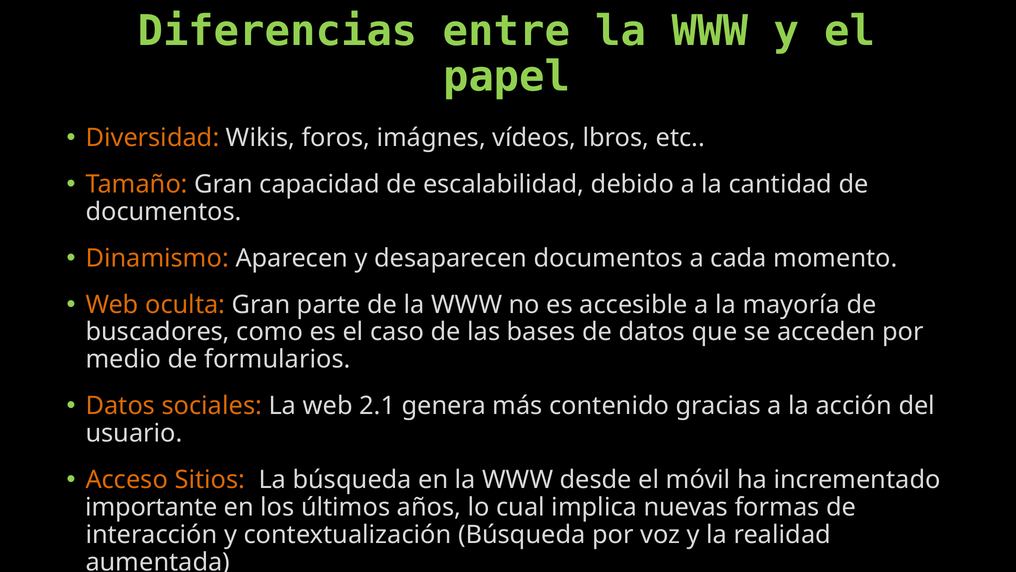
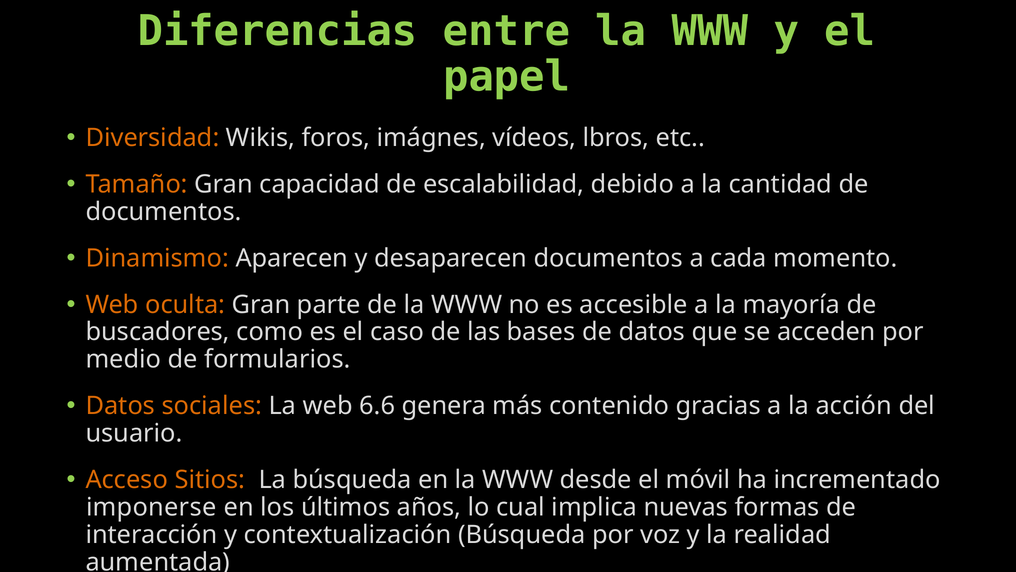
2.1: 2.1 -> 6.6
importante: importante -> imponerse
